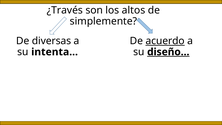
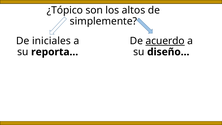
¿Través: ¿Través -> ¿Tópico
diversas: diversas -> iniciales
intenta…: intenta… -> reporta…
diseño… underline: present -> none
